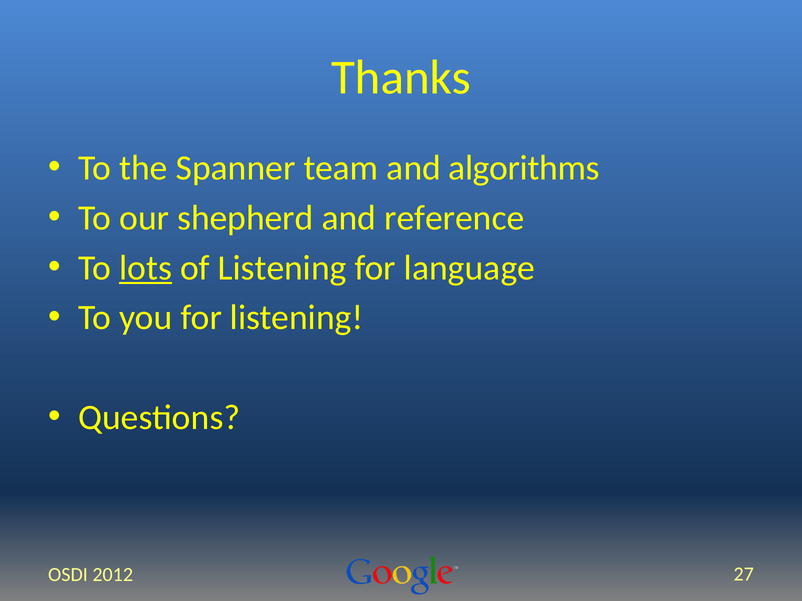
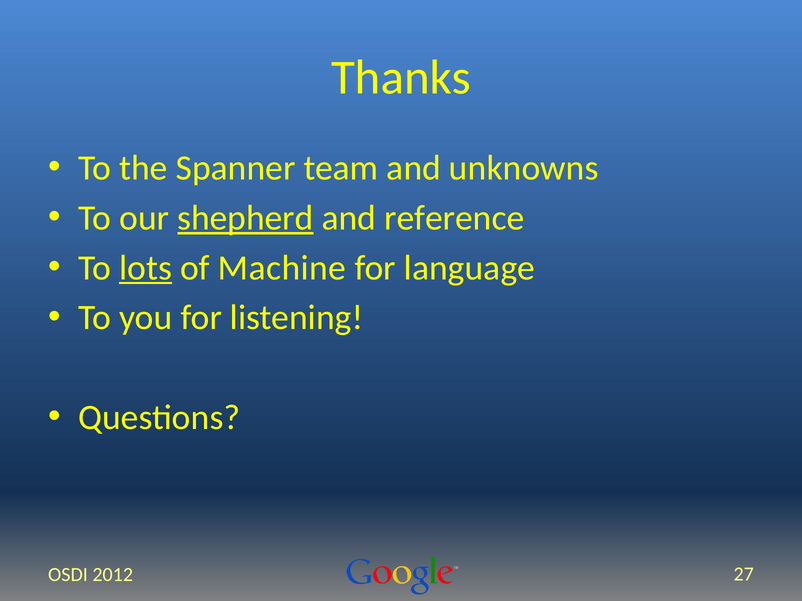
algorithms: algorithms -> unknowns
shepherd underline: none -> present
of Listening: Listening -> Machine
